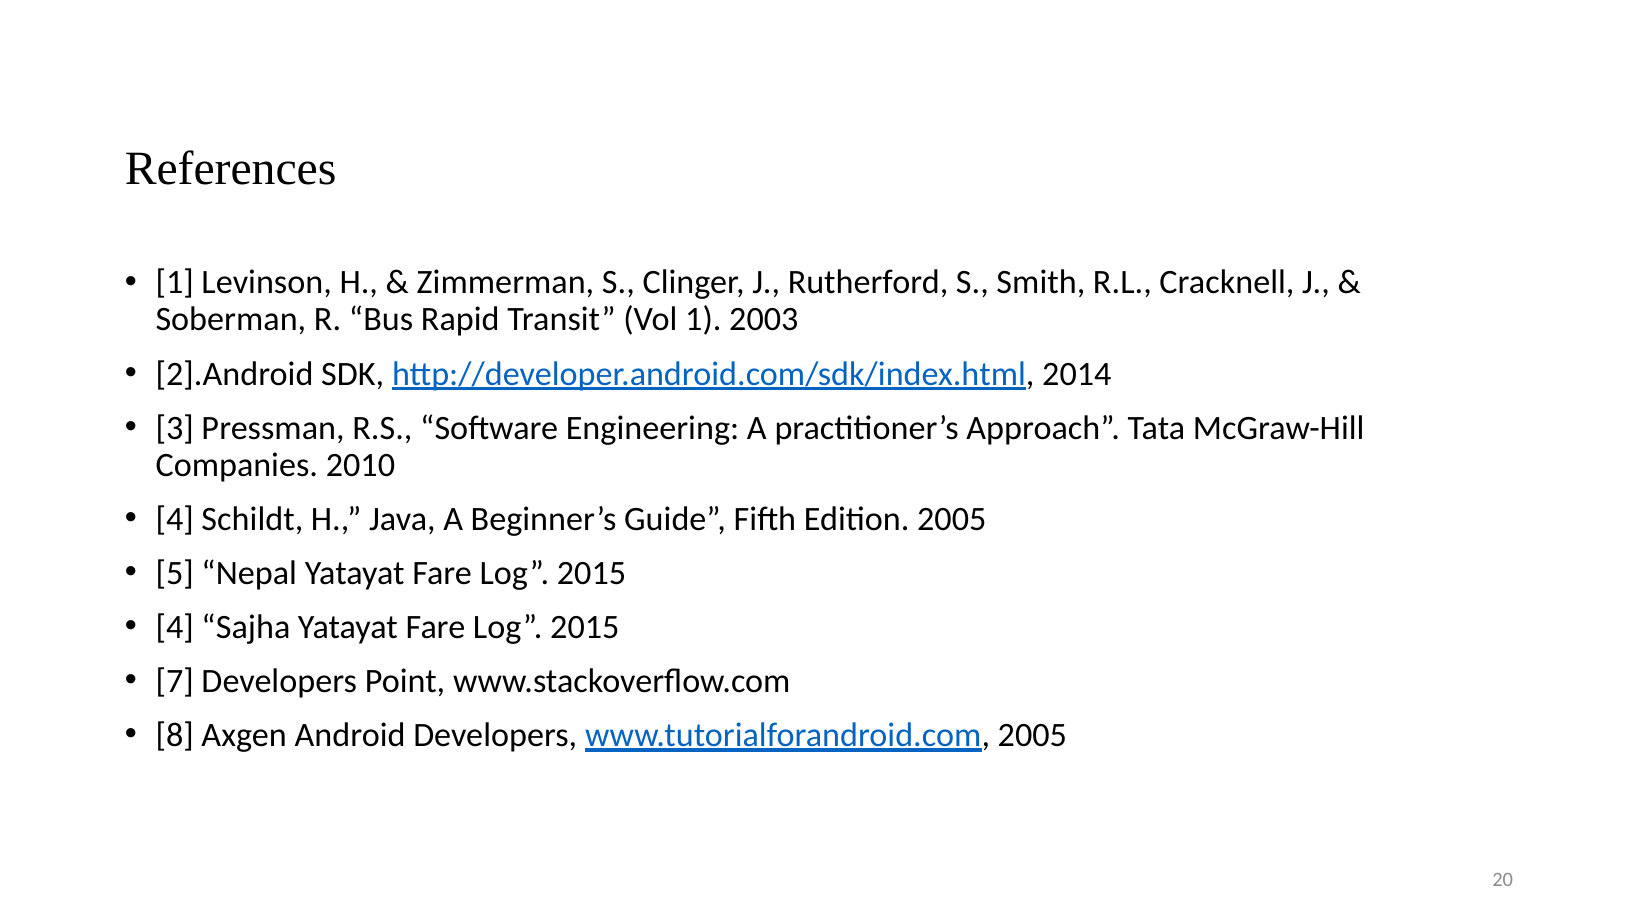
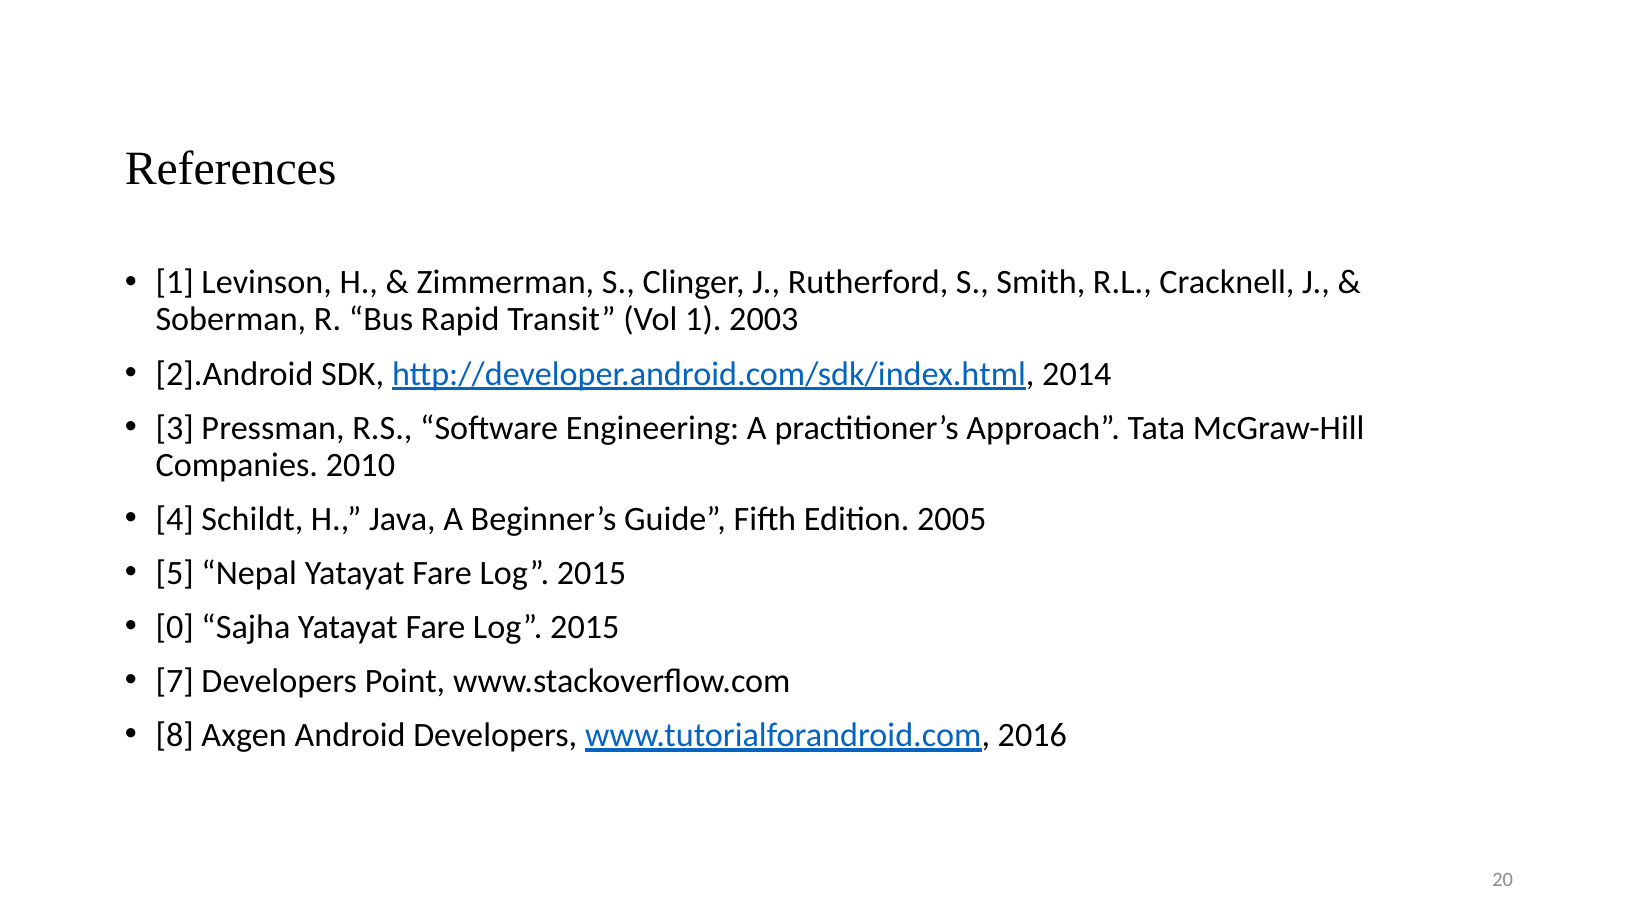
4 at (175, 627): 4 -> 0
www.tutorialforandroid.com 2005: 2005 -> 2016
